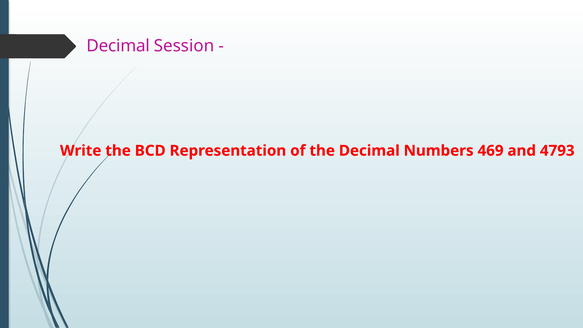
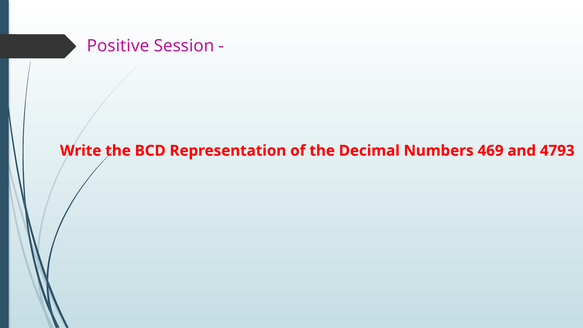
Decimal at (118, 46): Decimal -> Positive
